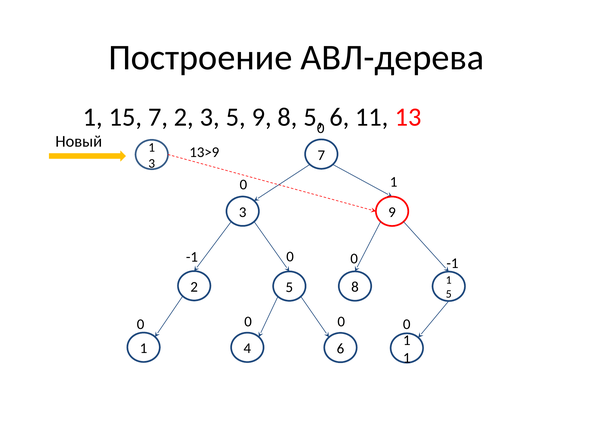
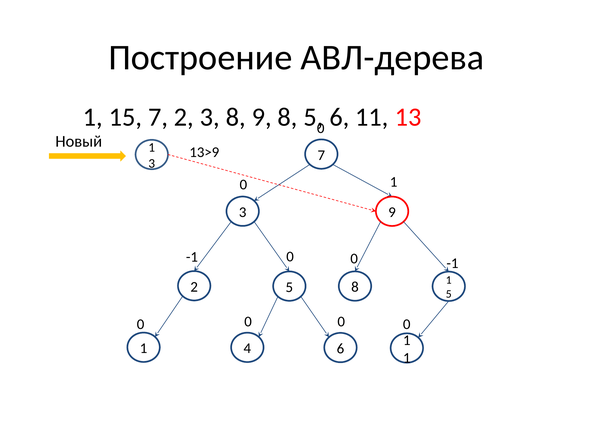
3 5: 5 -> 8
